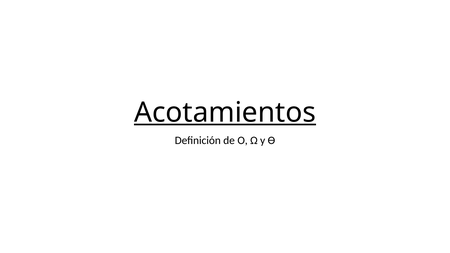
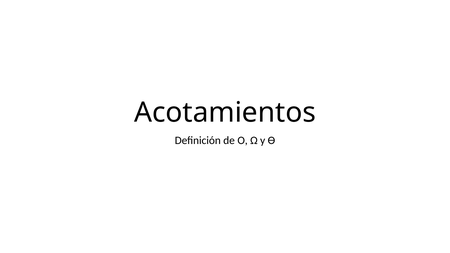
Acotamientos underline: present -> none
